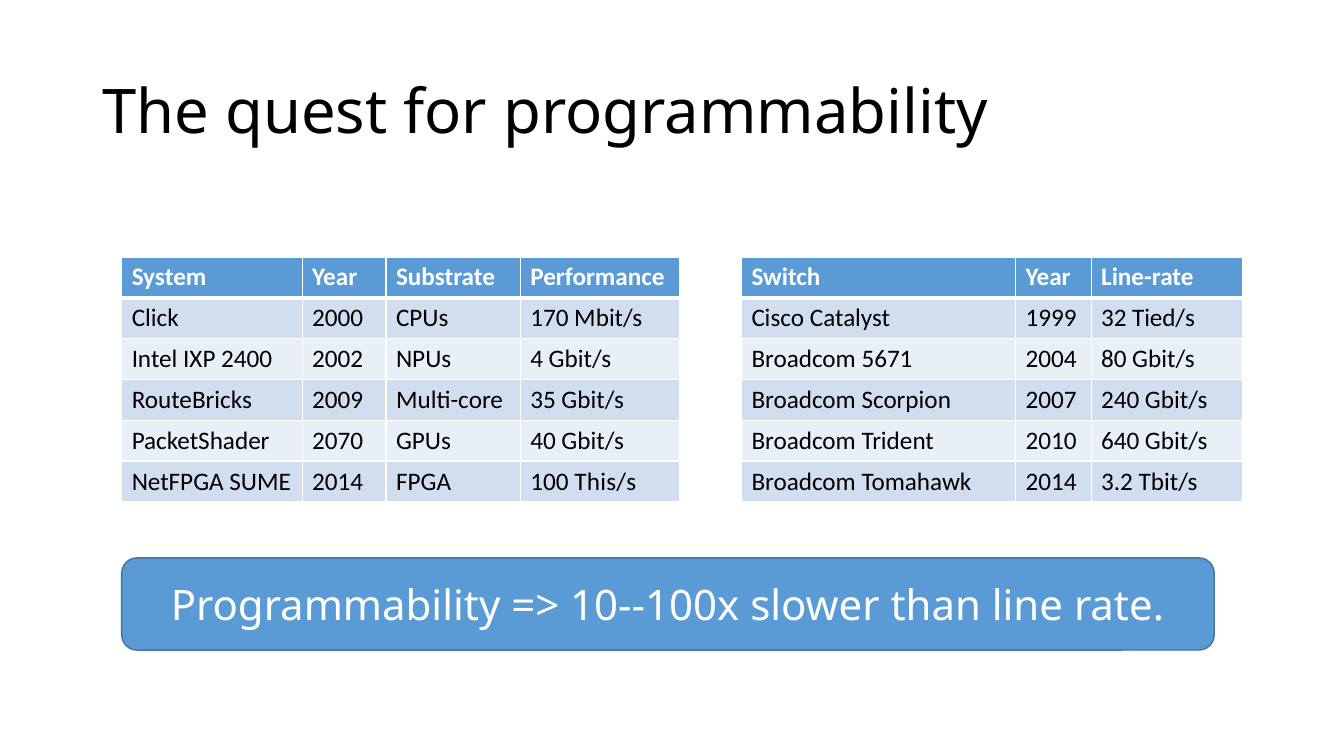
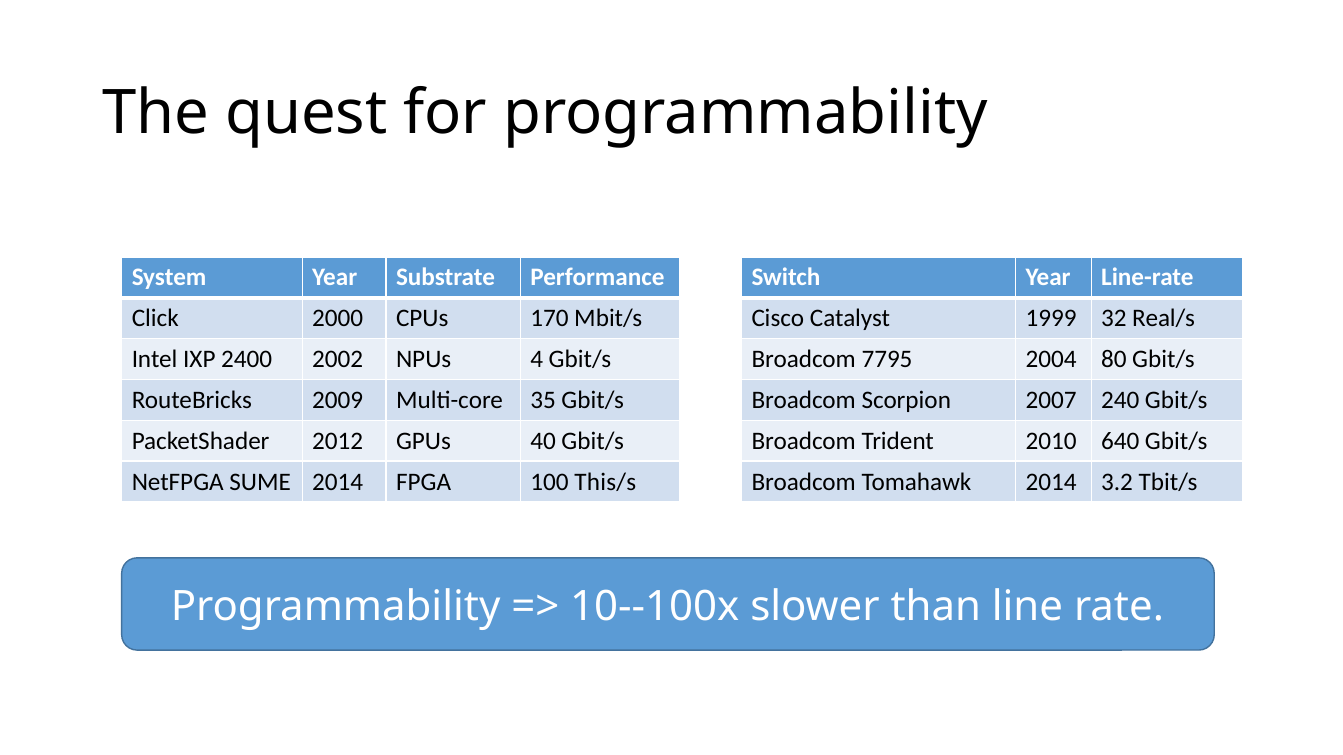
Tied/s: Tied/s -> Real/s
5671: 5671 -> 7795
2070: 2070 -> 2012
